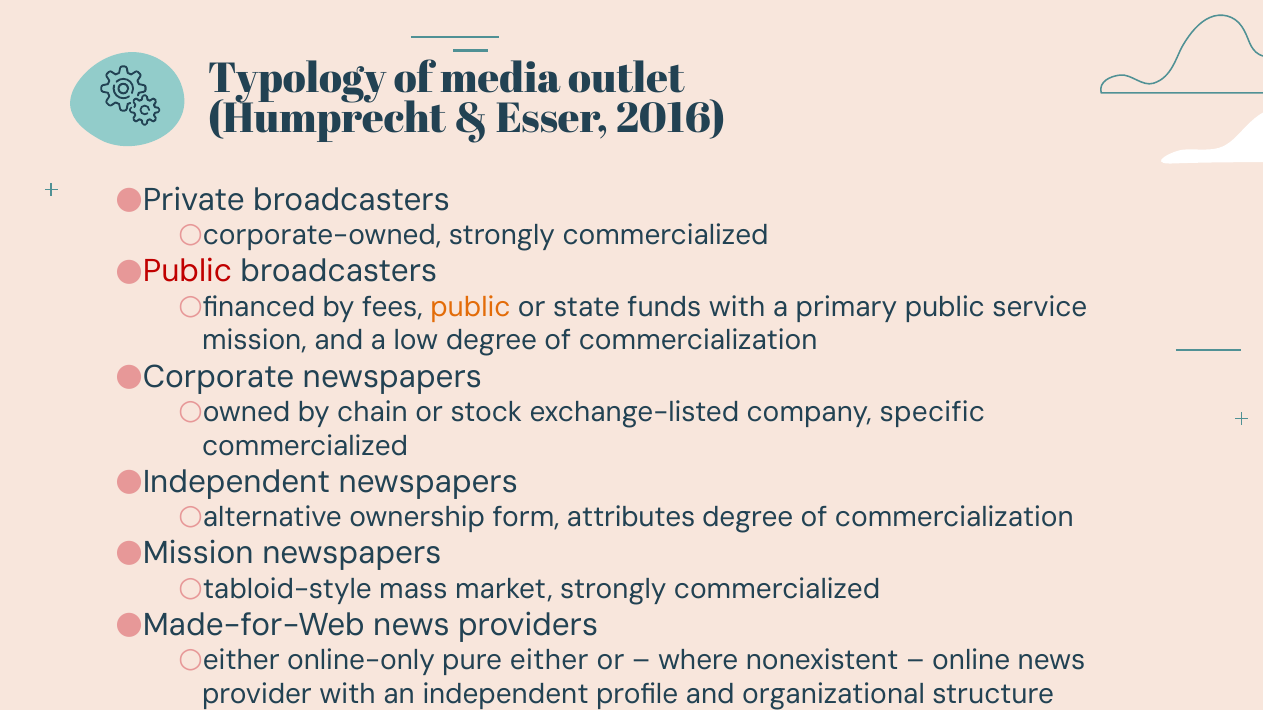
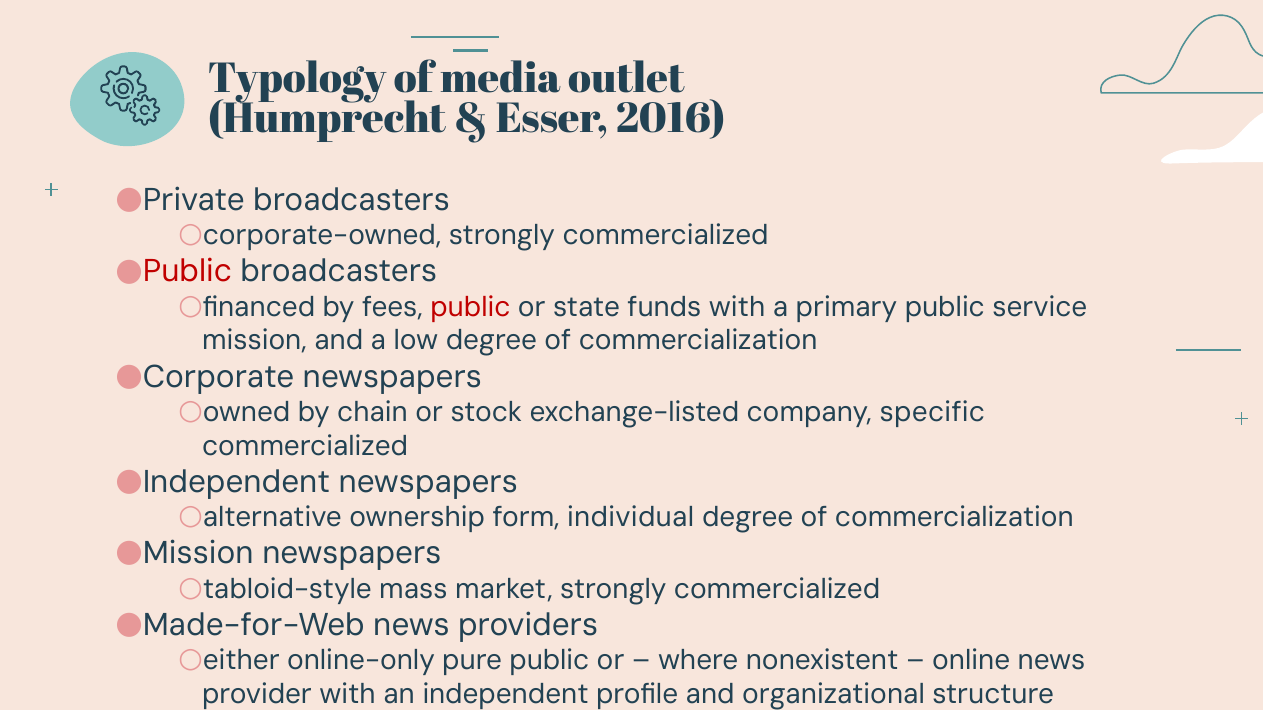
public at (470, 307) colour: orange -> red
attributes: attributes -> individual
pure either: either -> public
